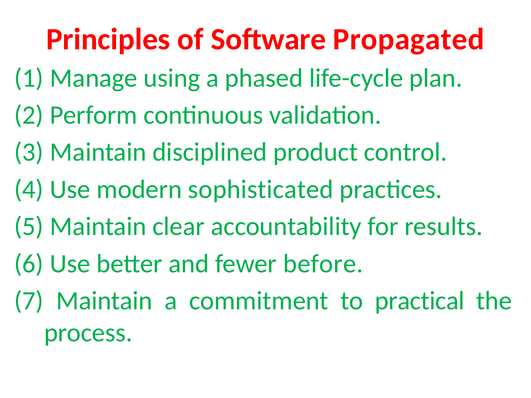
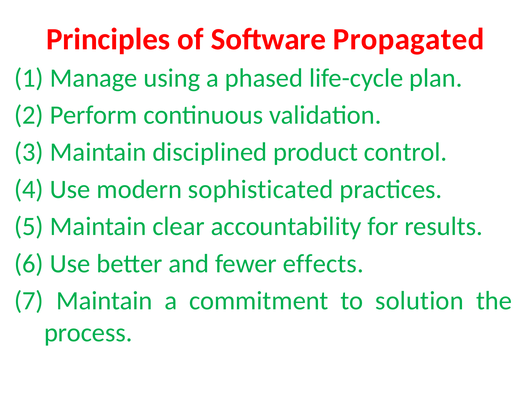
before: before -> effects
practical: practical -> solution
